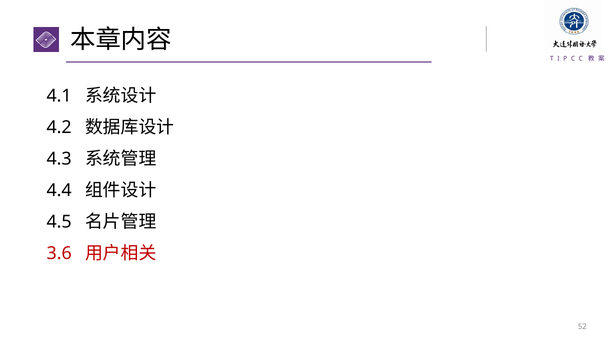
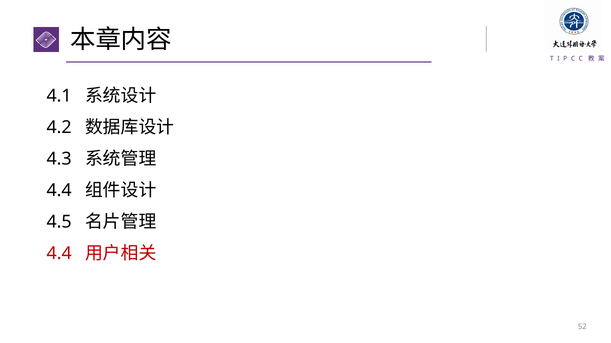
3.6 at (59, 254): 3.6 -> 4.4
